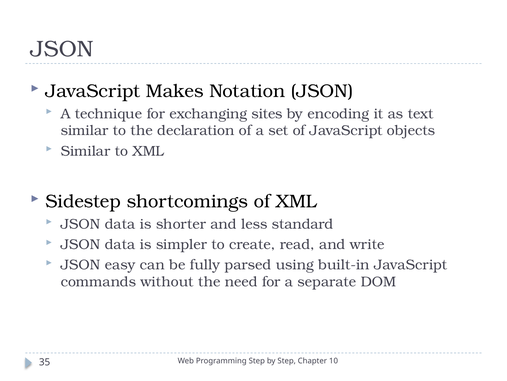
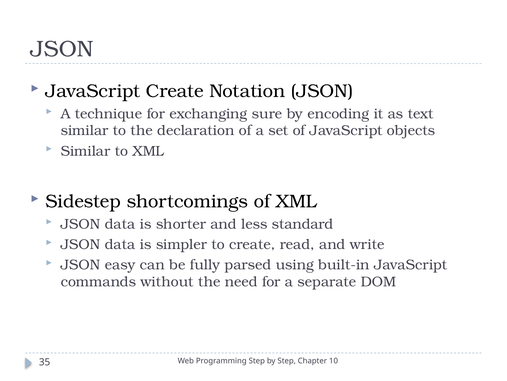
JavaScript Makes: Makes -> Create
sites: sites -> sure
